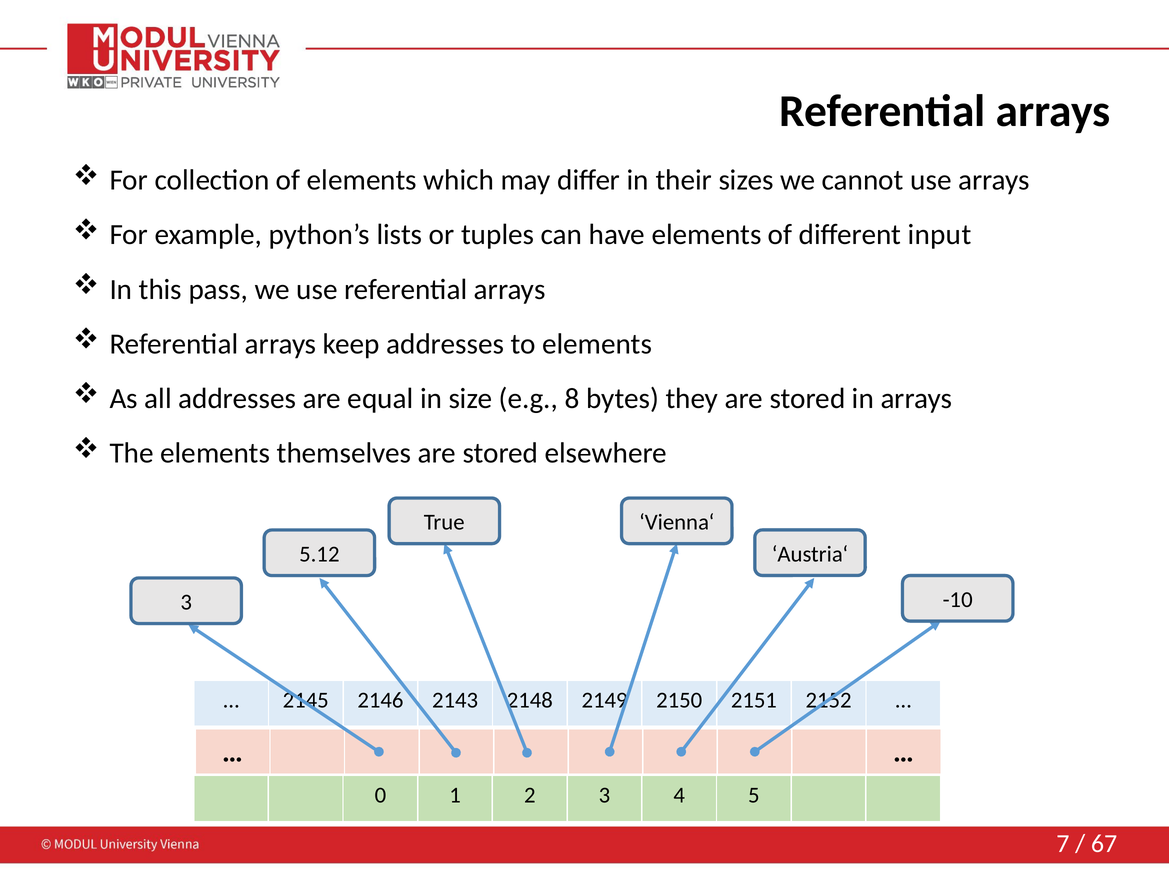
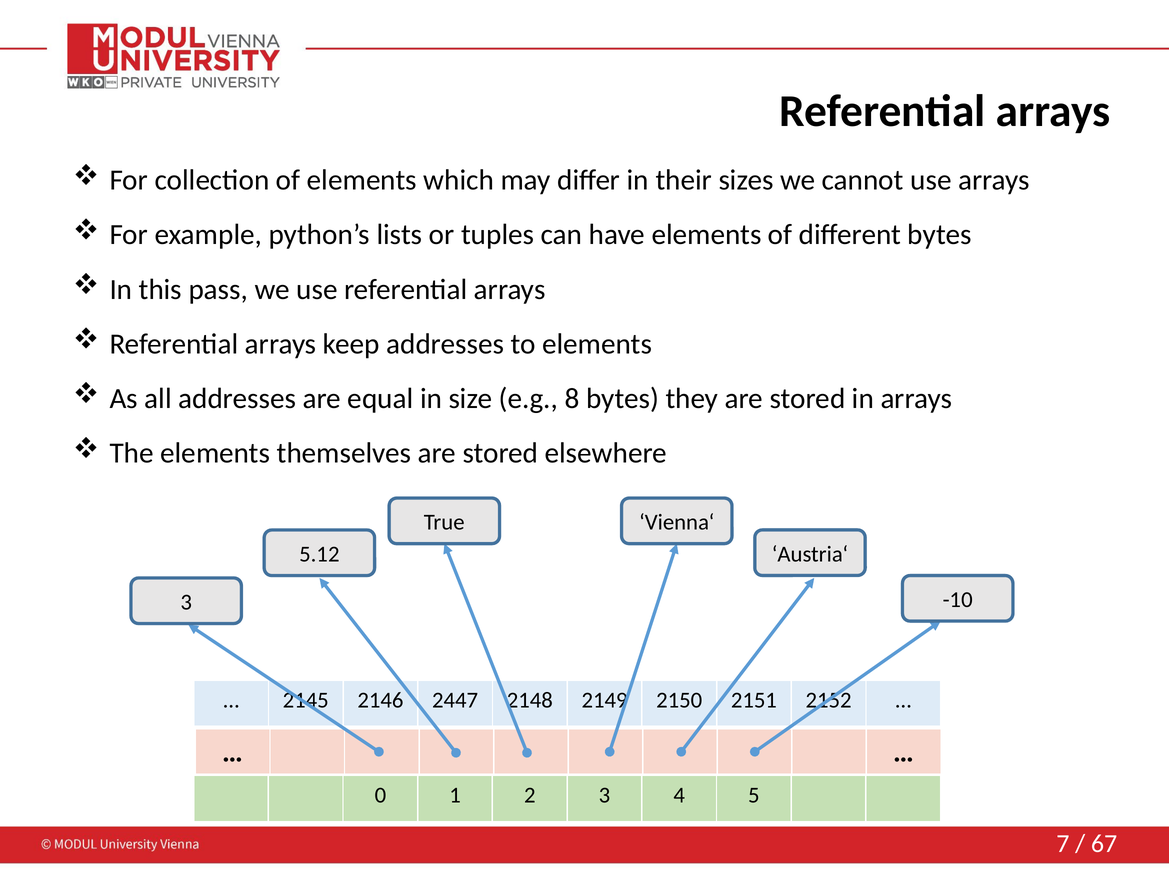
different input: input -> bytes
2143: 2143 -> 2447
